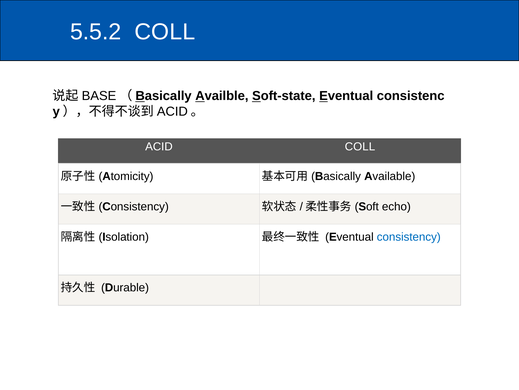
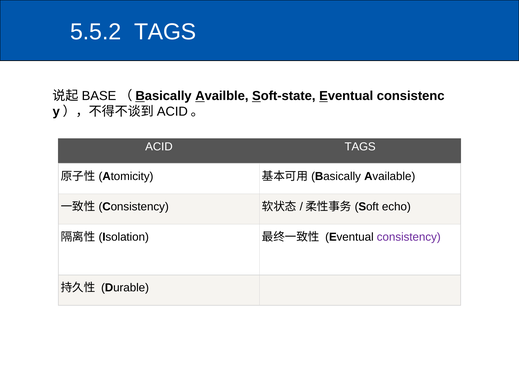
5.5.2 COLL: COLL -> TAGS
ACID COLL: COLL -> TAGS
consistency at (409, 237) colour: blue -> purple
